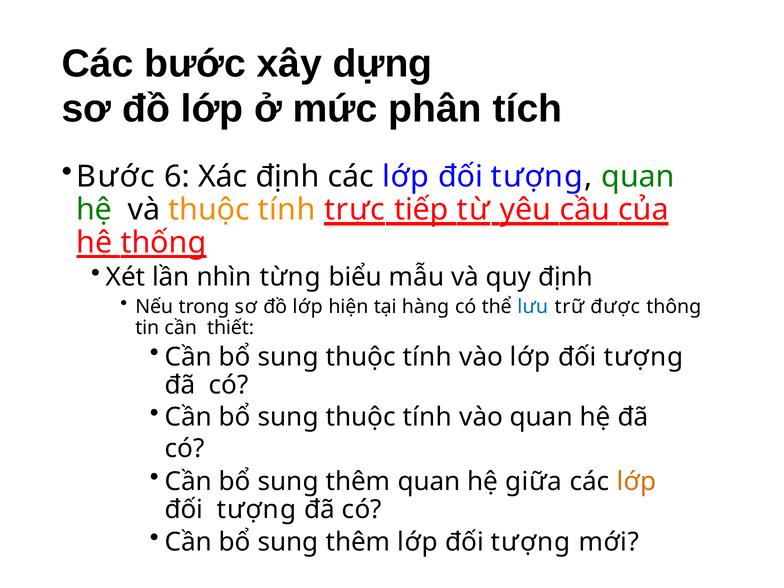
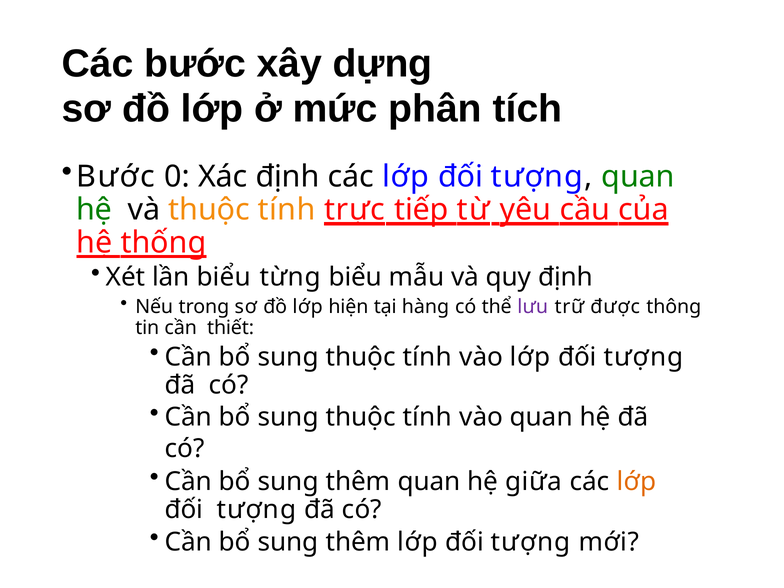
6: 6 -> 0
lần nhìn: nhìn -> biểu
lưu colour: blue -> purple
